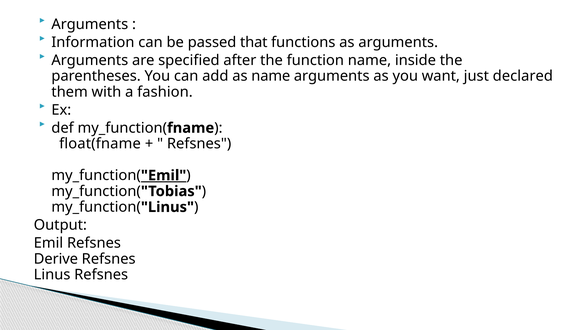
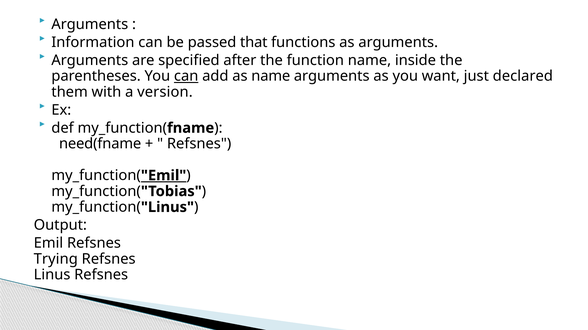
can at (186, 76) underline: none -> present
fashion: fashion -> version
float(fname: float(fname -> need(fname
Derive: Derive -> Trying
